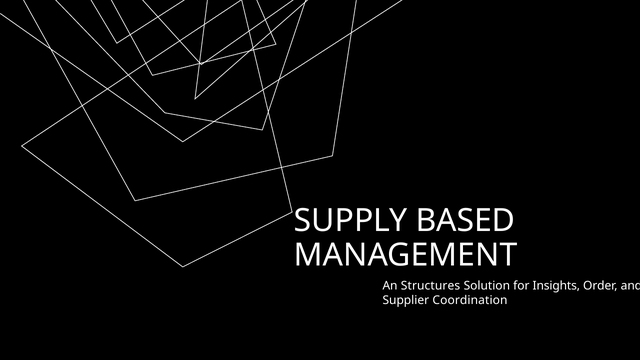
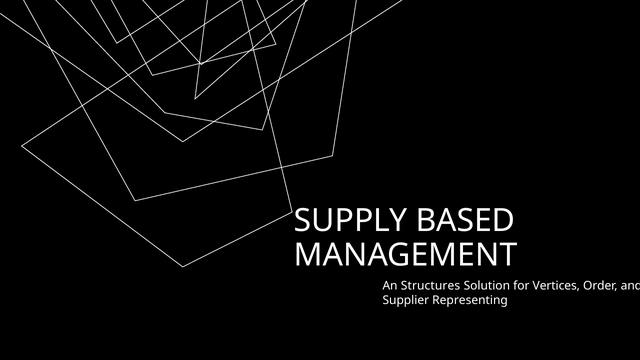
Insights: Insights -> Vertices
Coordination: Coordination -> Representing
